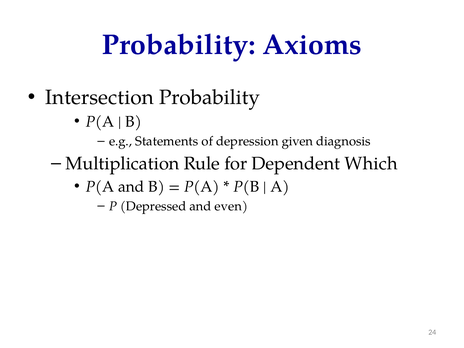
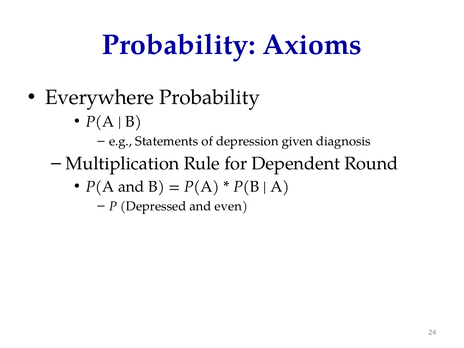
Intersection: Intersection -> Everywhere
Which: Which -> Round
